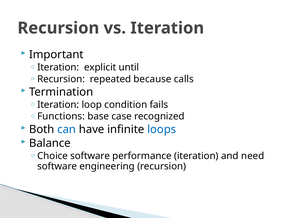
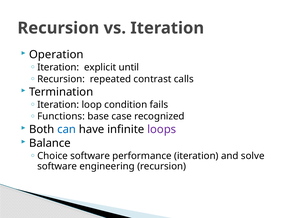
Important: Important -> Operation
because: because -> contrast
loops colour: blue -> purple
need: need -> solve
